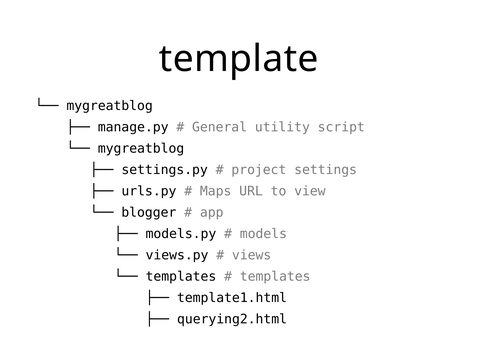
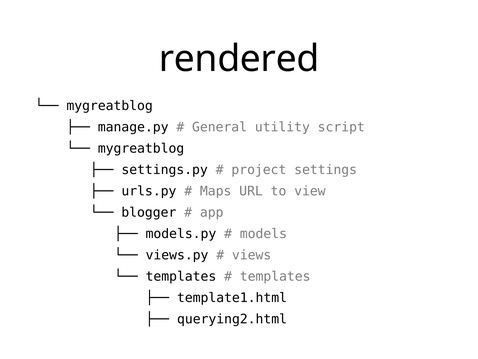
template: template -> rendered
